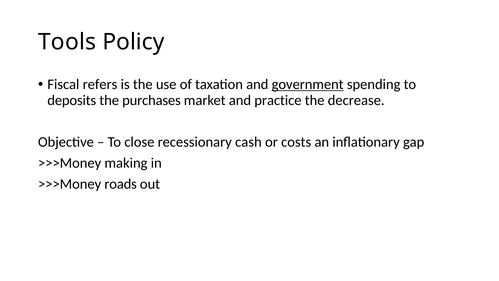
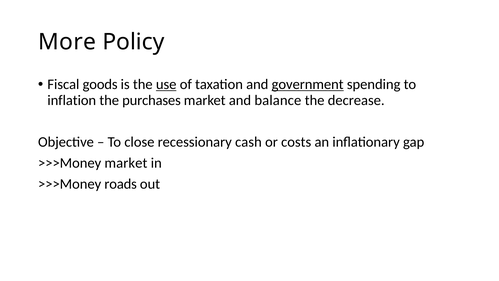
Tools: Tools -> More
refers: refers -> goods
use underline: none -> present
deposits: deposits -> inflation
practice: practice -> balance
>>>Money making: making -> market
